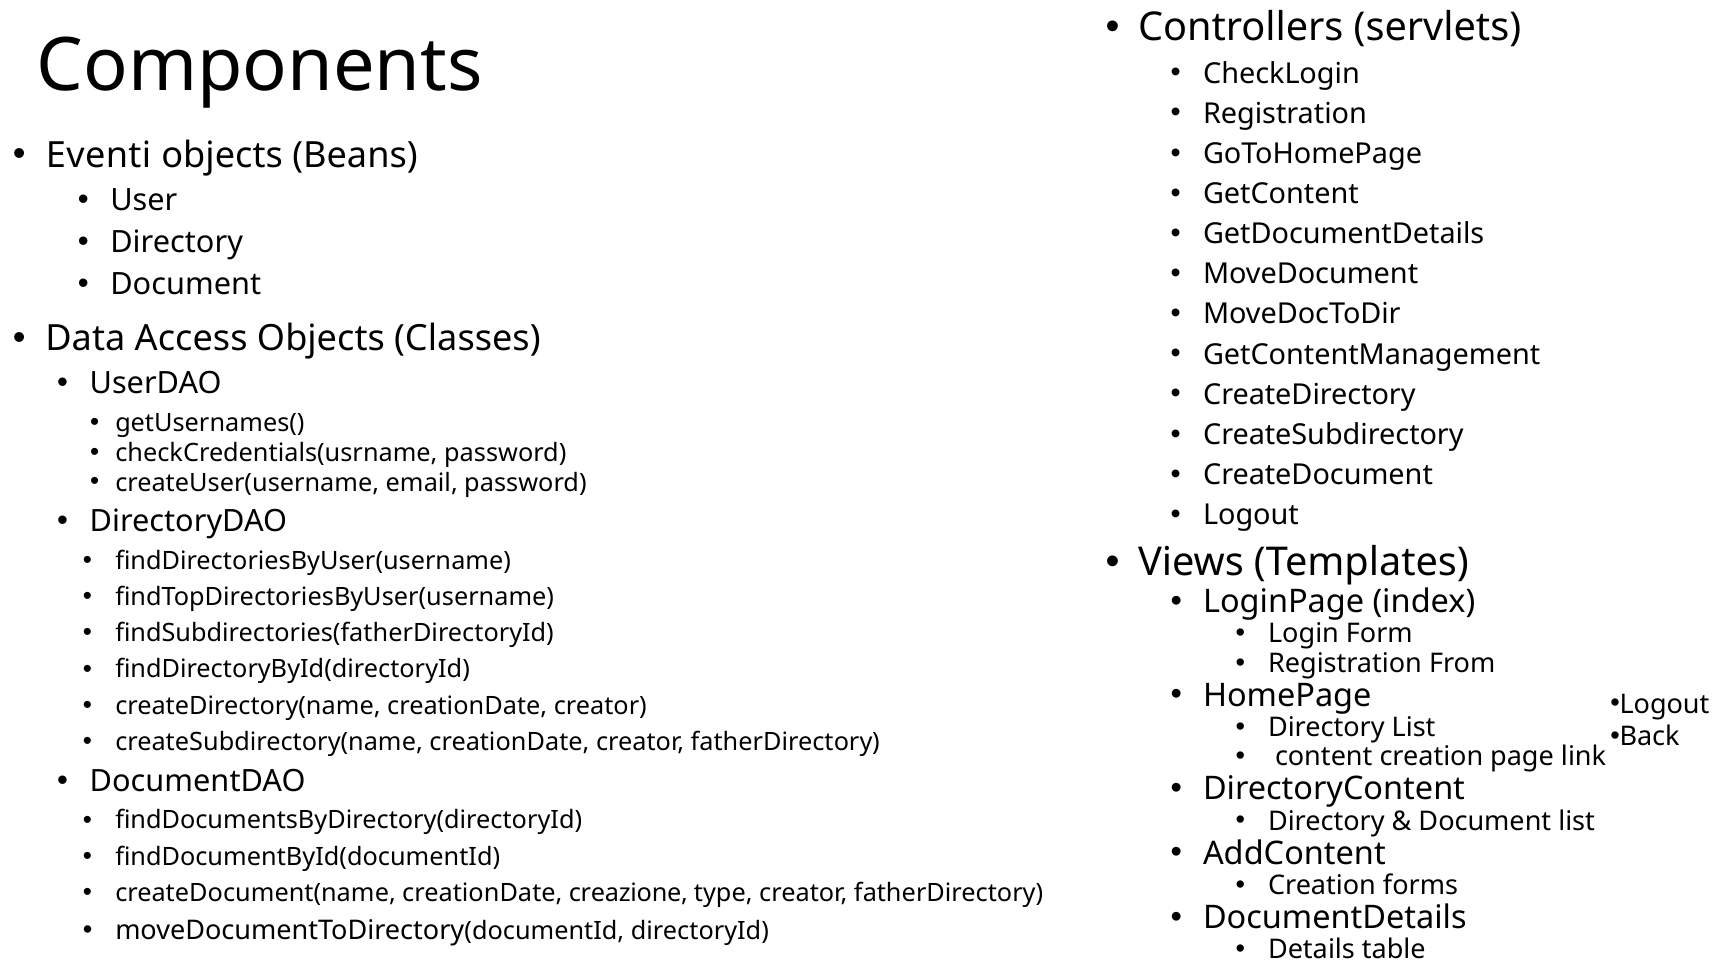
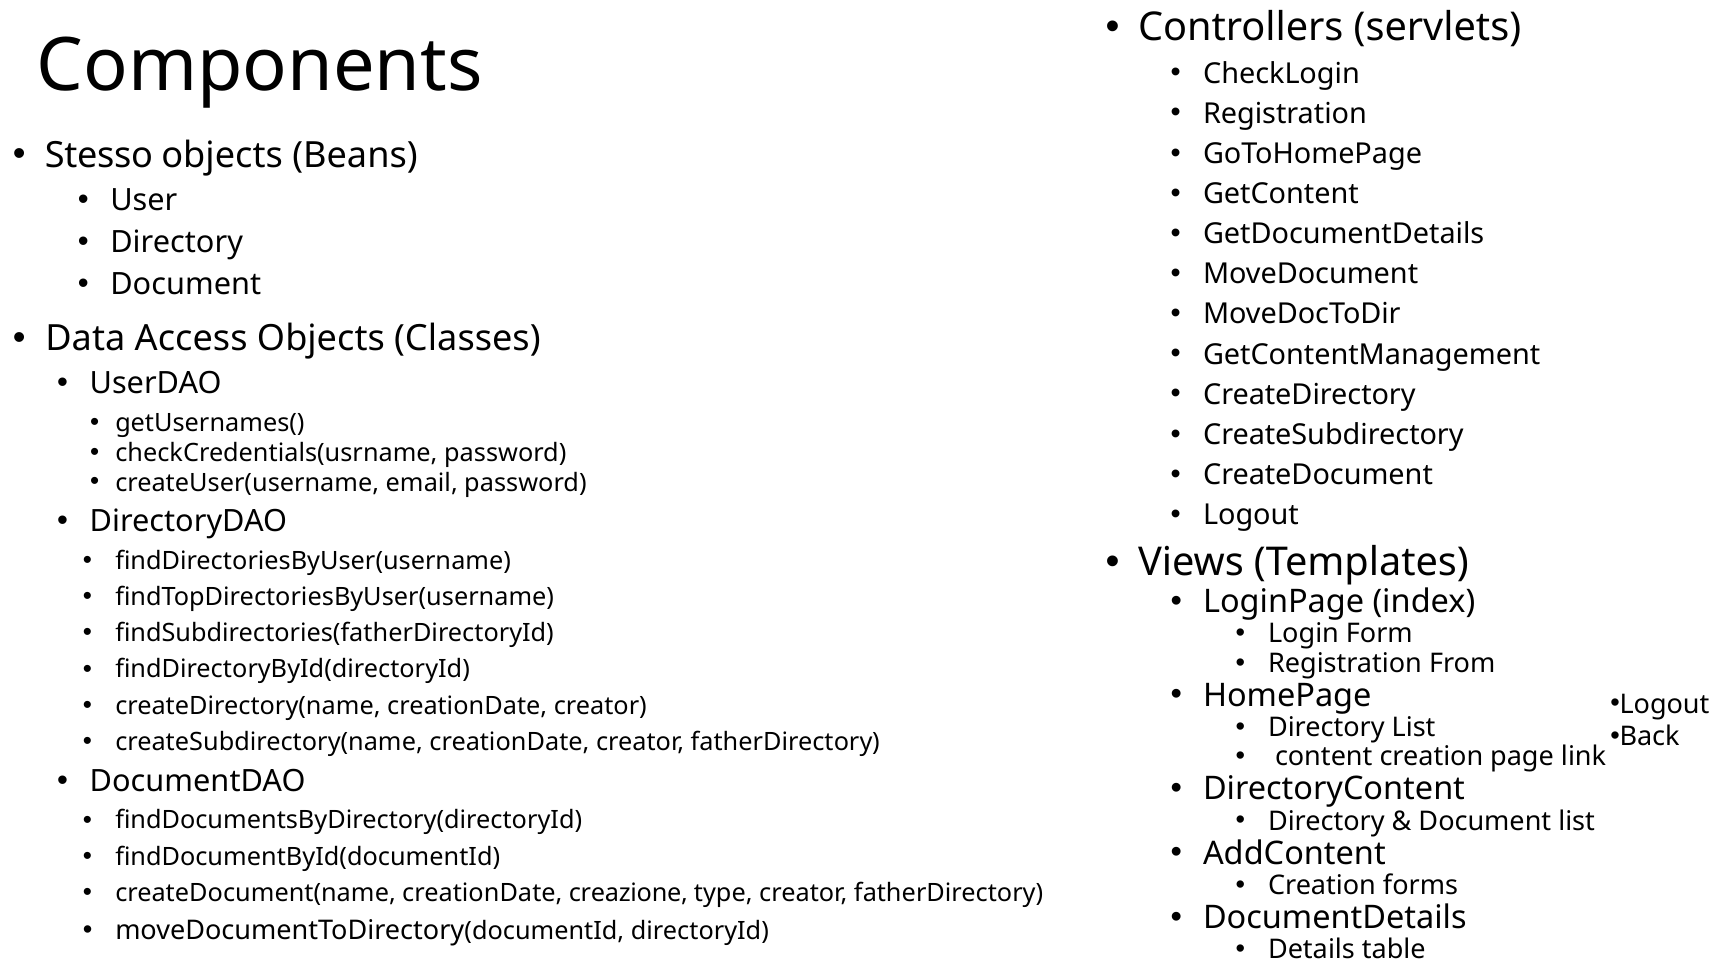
Eventi: Eventi -> Stesso
